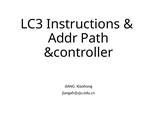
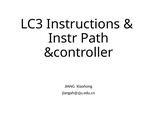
Addr: Addr -> Instr
